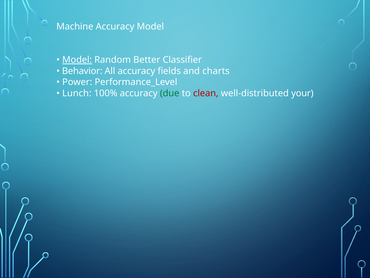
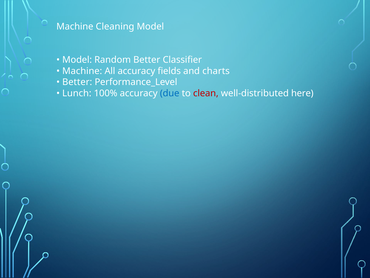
Machine Accuracy: Accuracy -> Cleaning
Model at (77, 60) underline: present -> none
Behavior at (82, 71): Behavior -> Machine
Power at (77, 82): Power -> Better
due colour: green -> blue
your: your -> here
